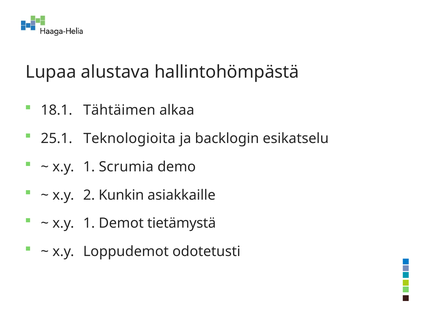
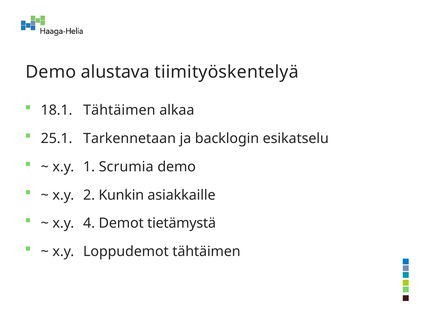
Lupaa at (51, 72): Lupaa -> Demo
hallintohömpästä: hallintohömpästä -> tiimityöskentelyä
Teknologioita: Teknologioita -> Tarkennetaan
1 at (89, 223): 1 -> 4
Loppudemot odotetusti: odotetusti -> tähtäimen
